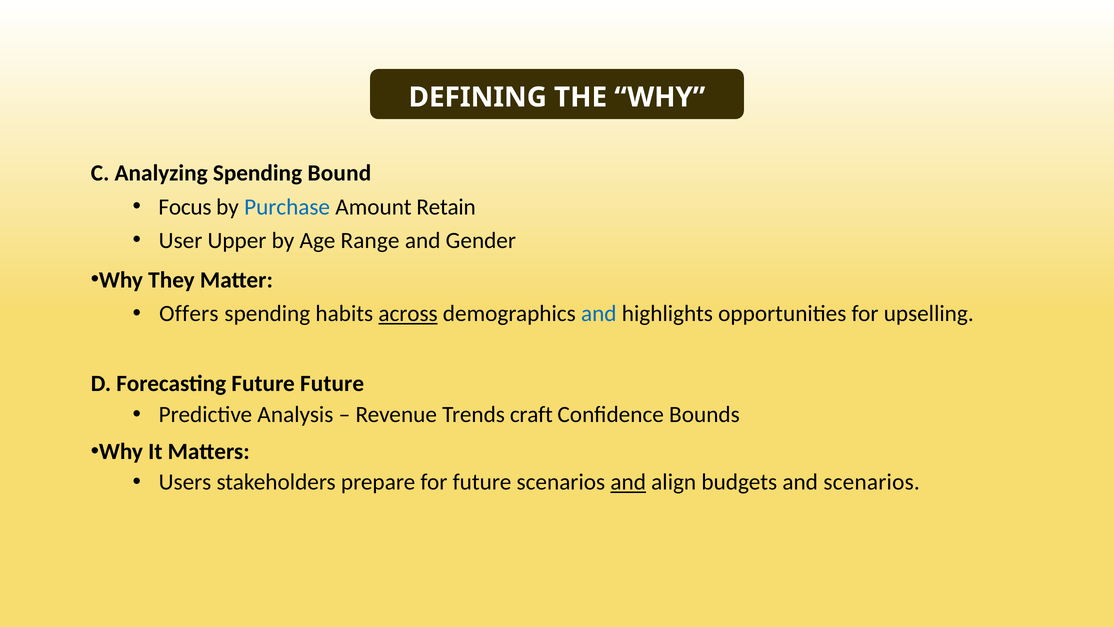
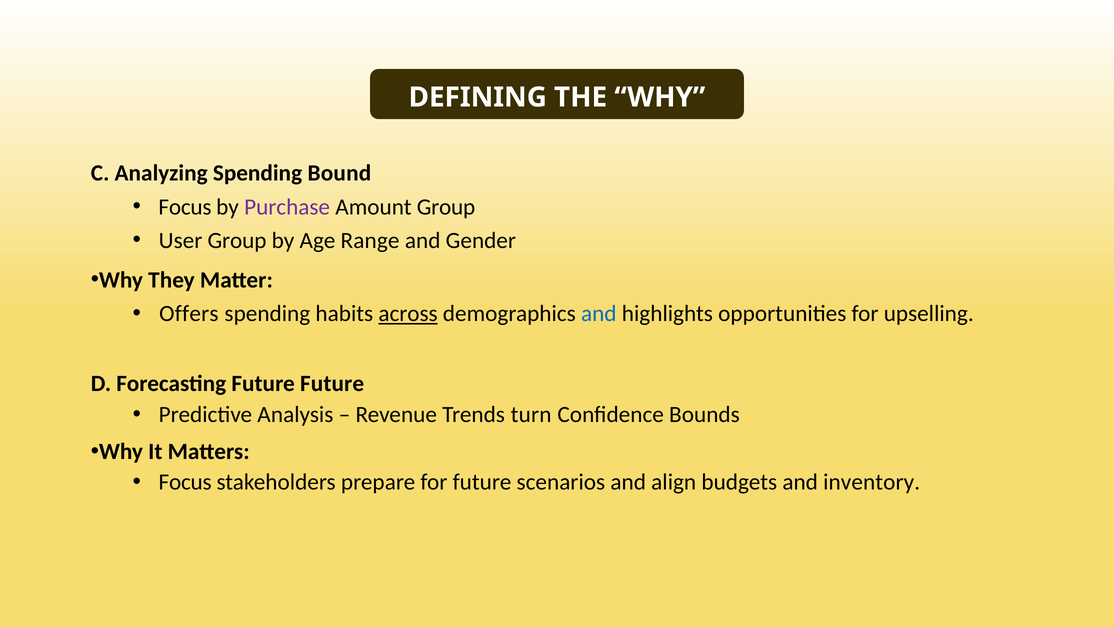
Purchase colour: blue -> purple
Amount Retain: Retain -> Group
User Upper: Upper -> Group
craft: craft -> turn
Users at (185, 482): Users -> Focus
and at (628, 482) underline: present -> none
and scenarios: scenarios -> inventory
